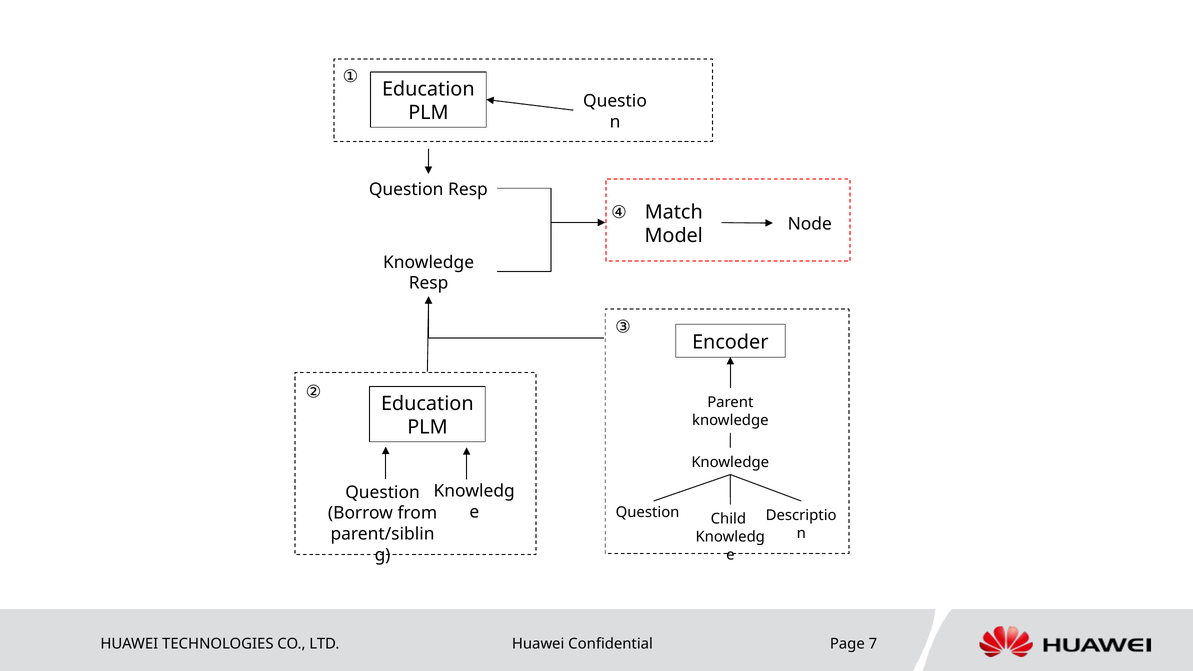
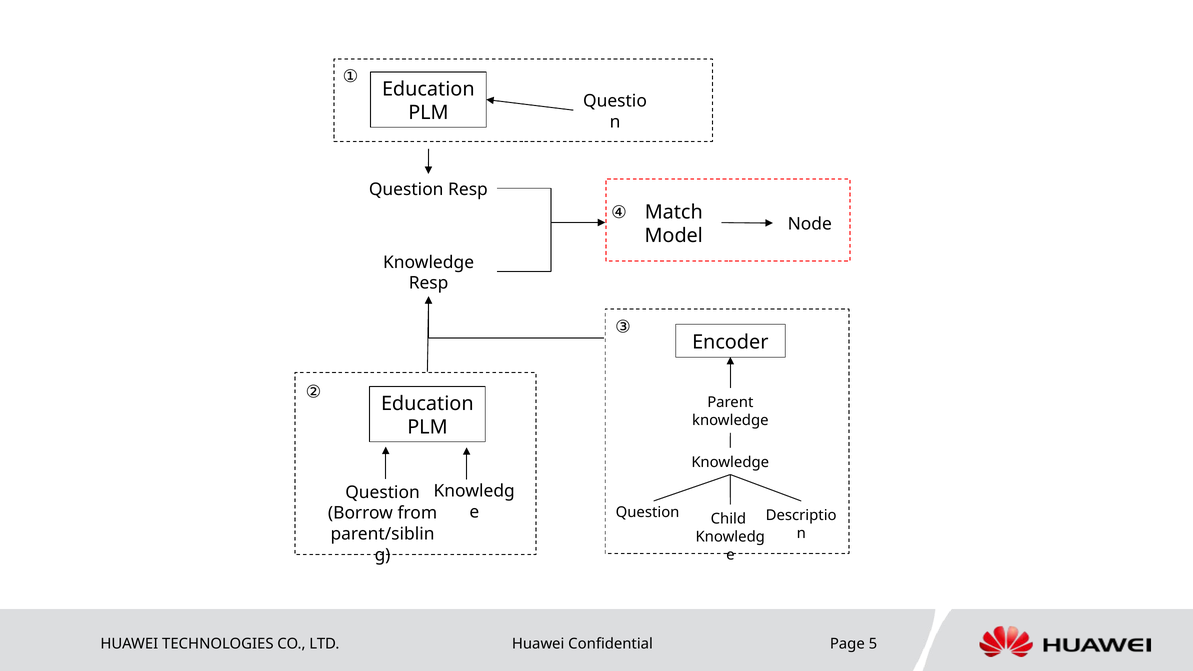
7: 7 -> 5
